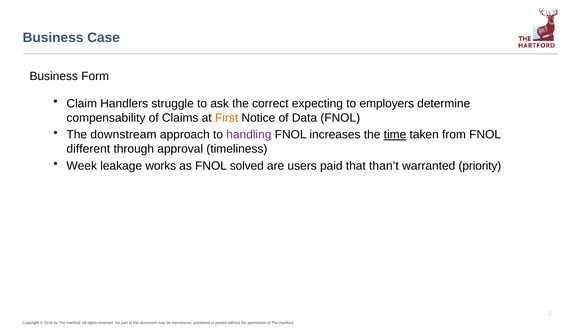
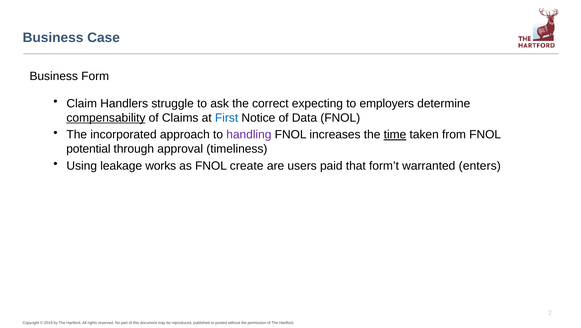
compensability underline: none -> present
First colour: orange -> blue
downstream: downstream -> incorporated
different: different -> potential
Week: Week -> Using
solved: solved -> create
than’t: than’t -> form’t
priority: priority -> enters
